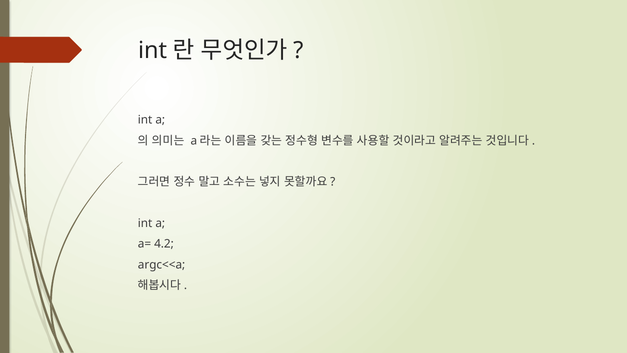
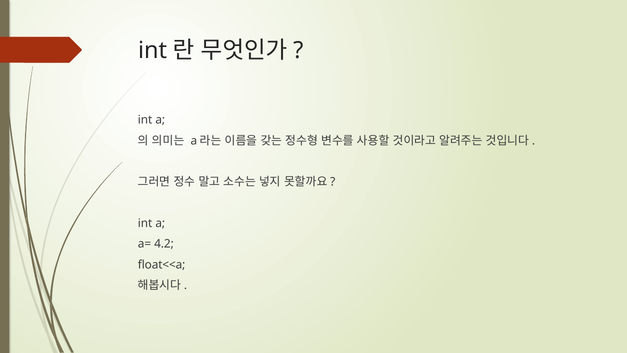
argc<<a: argc<<a -> float<<a
